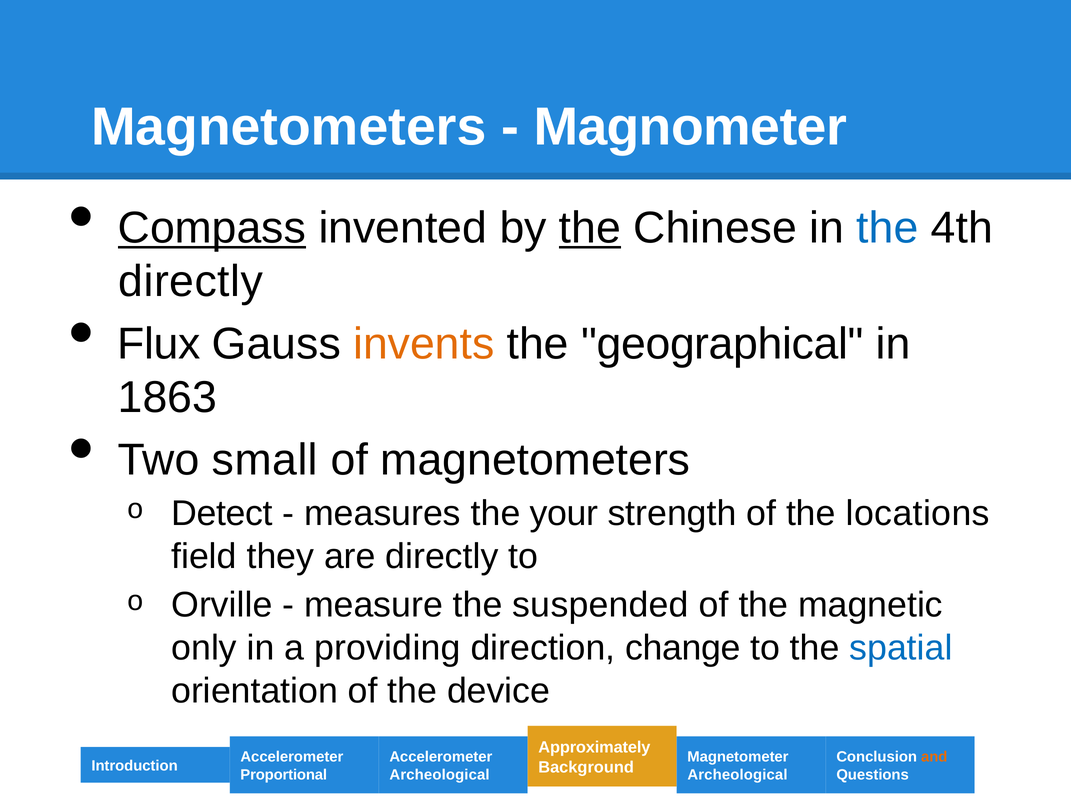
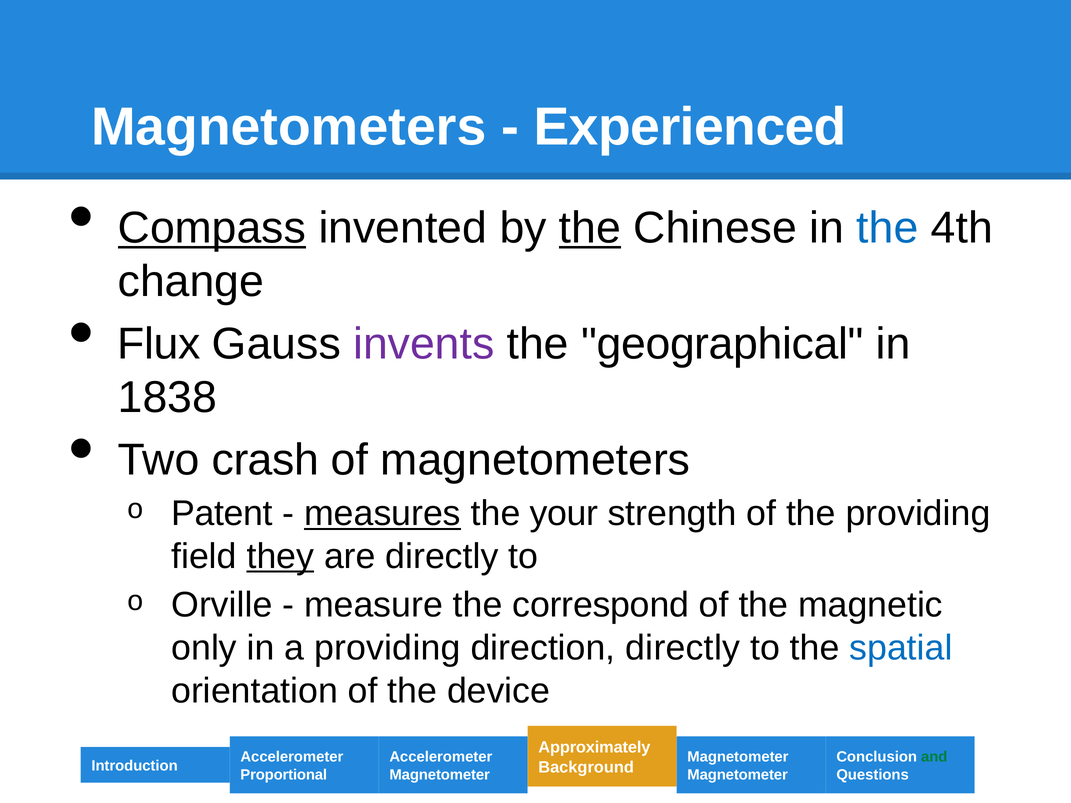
Magnometer: Magnometer -> Experienced
directly at (191, 282): directly -> change
invents colour: orange -> purple
1863: 1863 -> 1838
small: small -> crash
Detect: Detect -> Patent
measures underline: none -> present
the locations: locations -> providing
they underline: none -> present
suspended: suspended -> correspond
direction change: change -> directly
and colour: orange -> green
Archeological at (440, 775): Archeological -> Magnetometer
Archeological at (737, 775): Archeological -> Magnetometer
